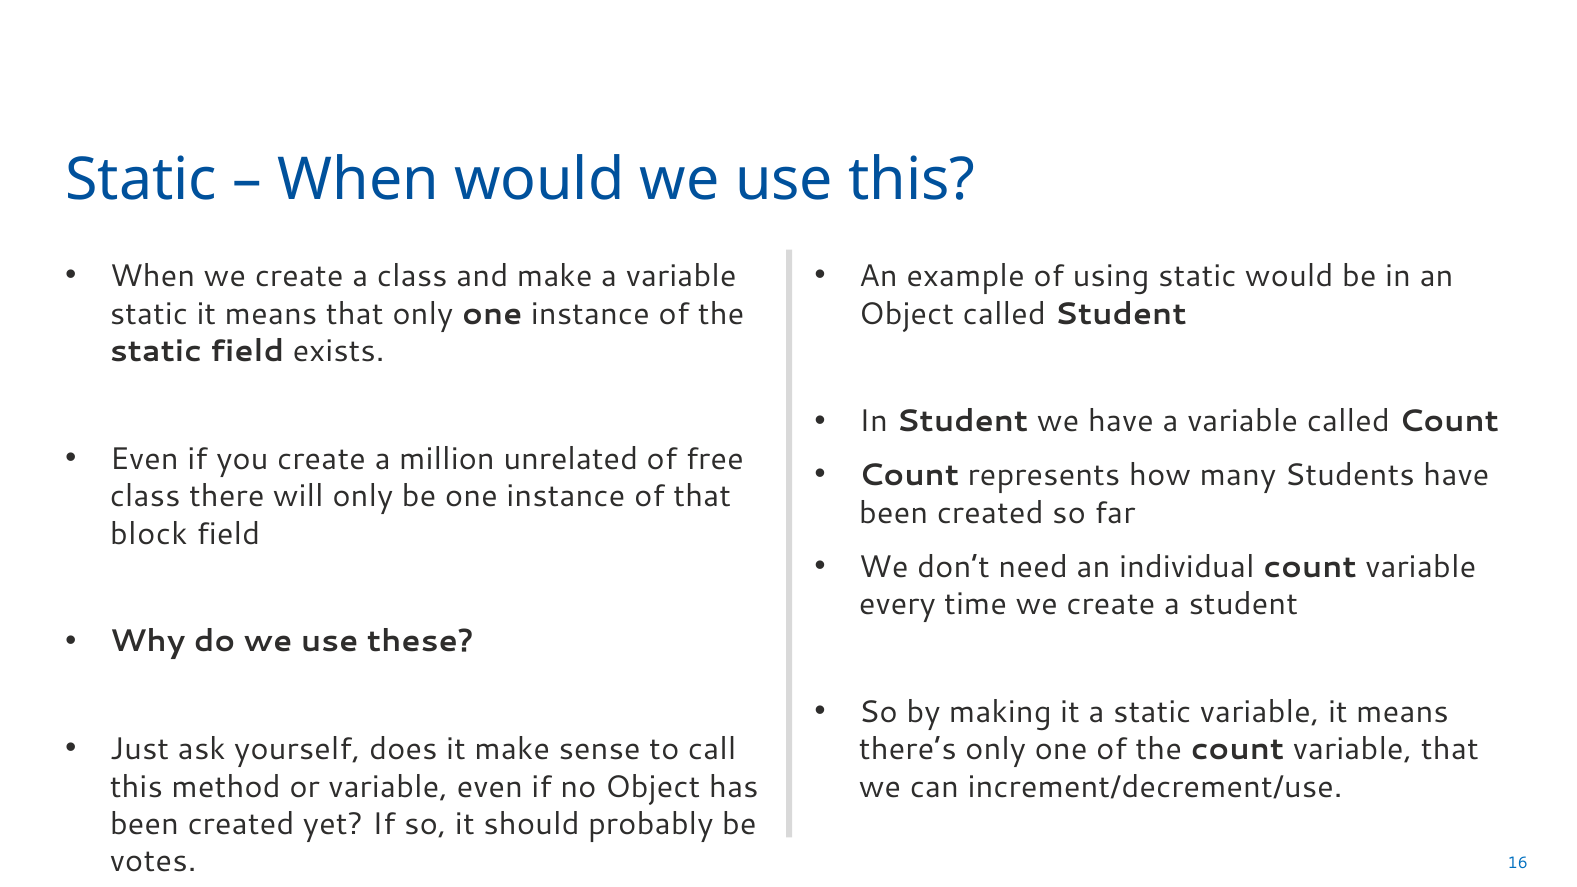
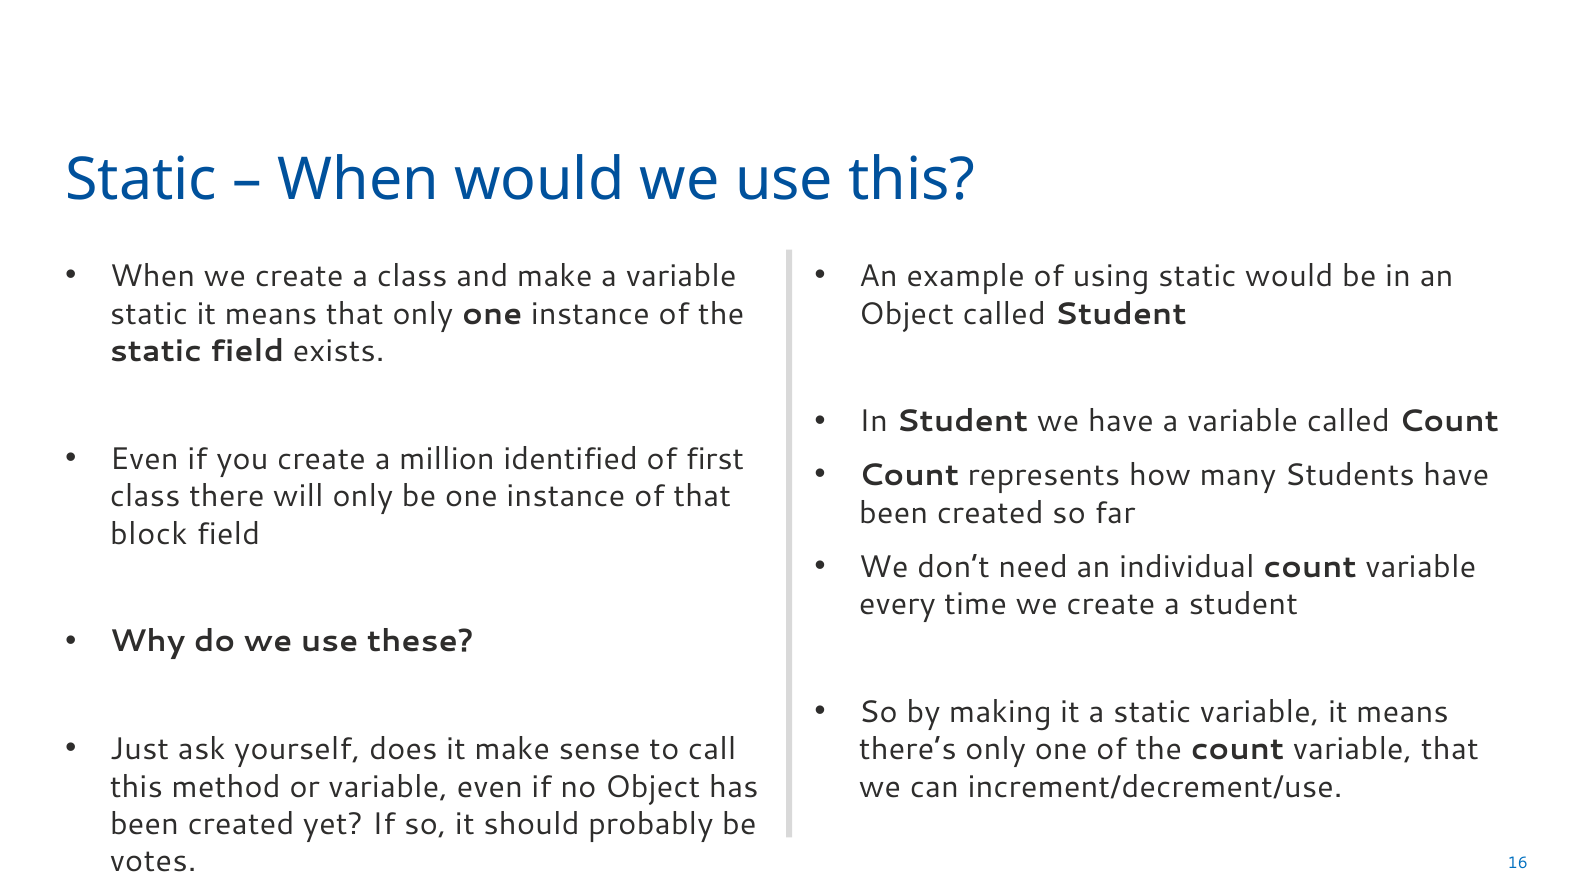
unrelated: unrelated -> identified
free: free -> first
